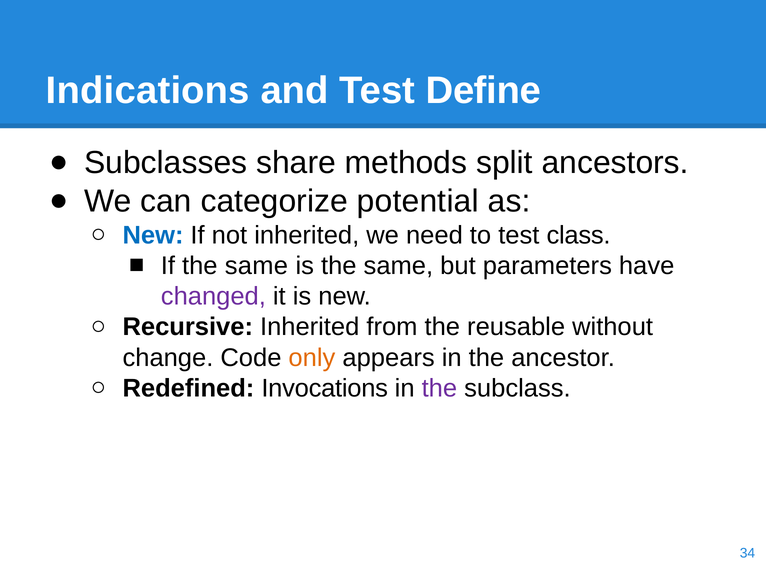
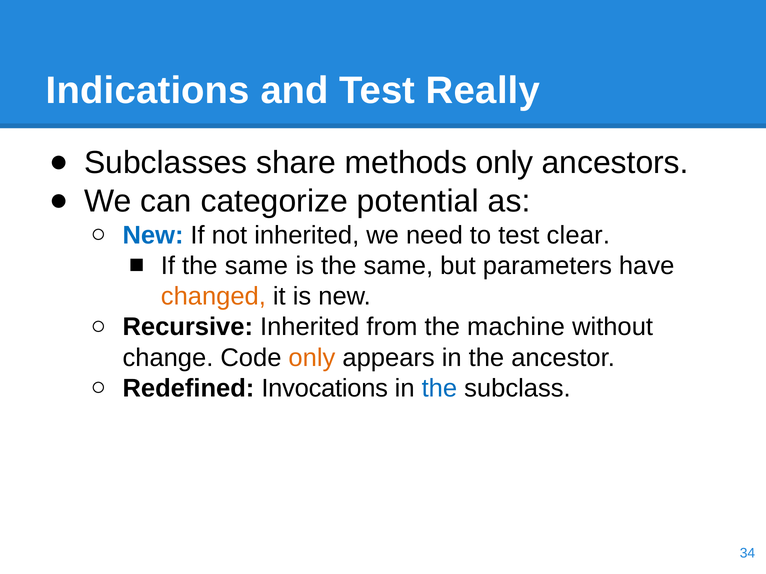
Define: Define -> Really
methods split: split -> only
class: class -> clear
changed colour: purple -> orange
reusable: reusable -> machine
the at (439, 389) colour: purple -> blue
